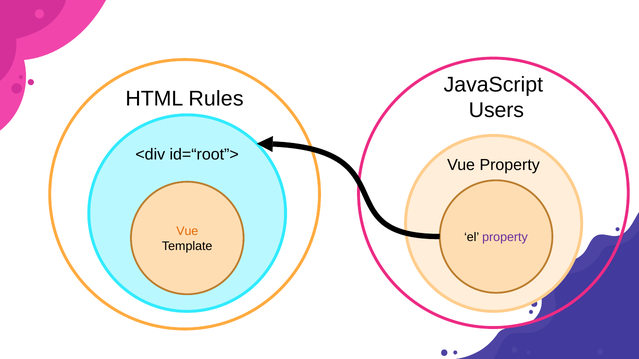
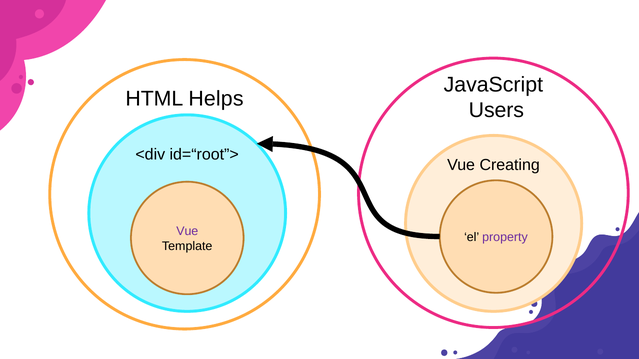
Rules: Rules -> Helps
Vue Property: Property -> Creating
Vue at (187, 232) colour: orange -> purple
